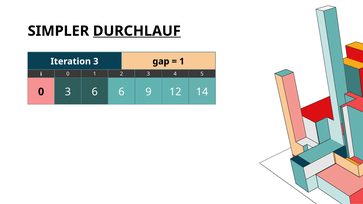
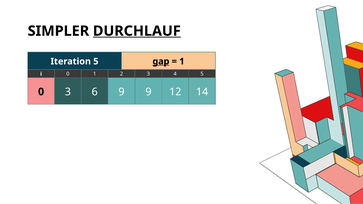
Iteration 3: 3 -> 5
gap underline: none -> present
6 6: 6 -> 9
